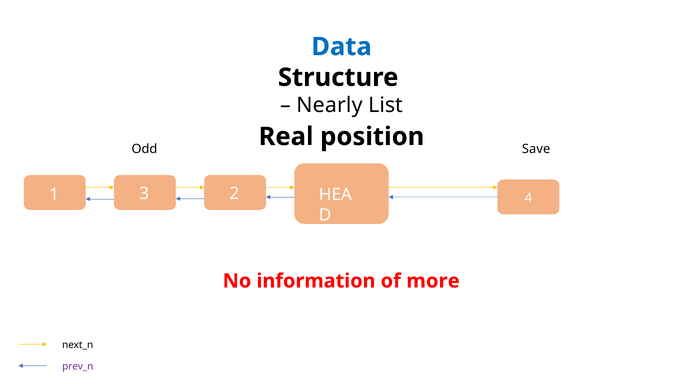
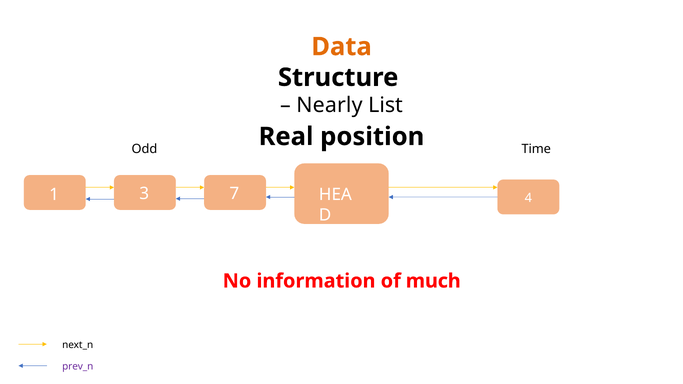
Data colour: blue -> orange
Save: Save -> Time
2: 2 -> 7
more: more -> much
